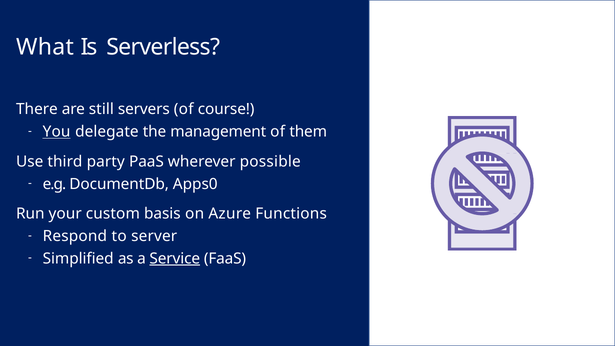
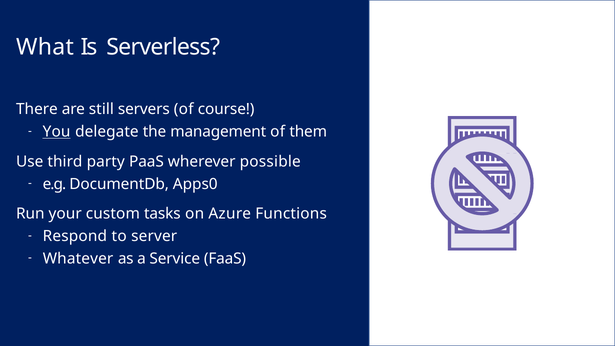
basis: basis -> tasks
Simplified: Simplified -> Whatever
Service underline: present -> none
